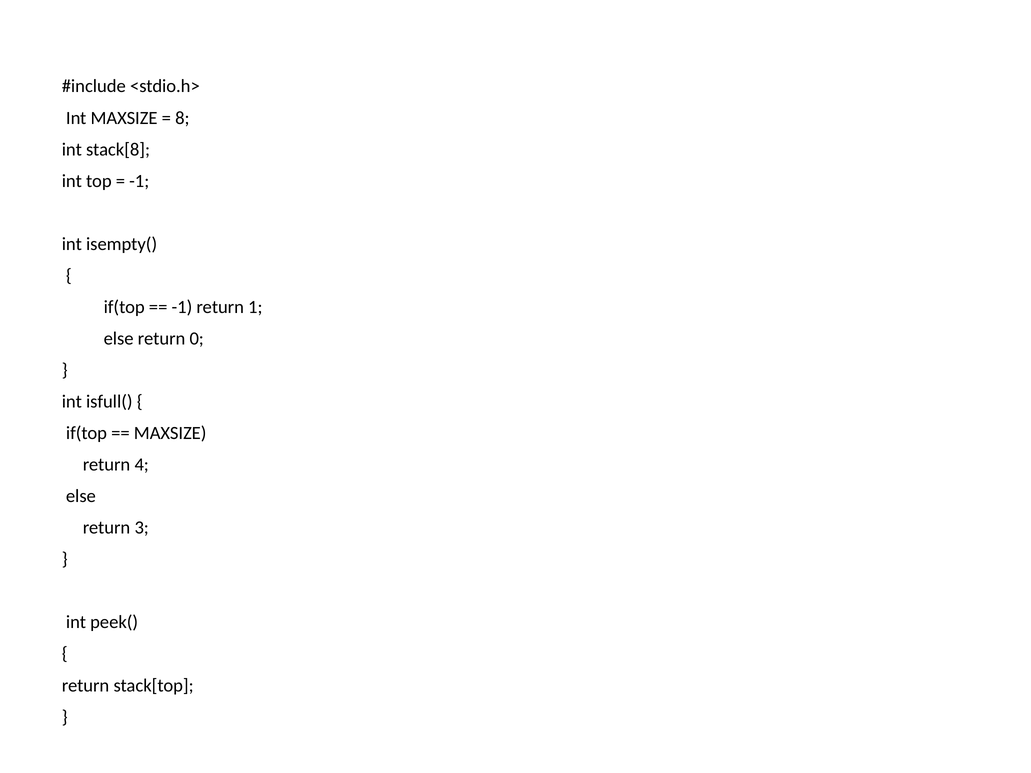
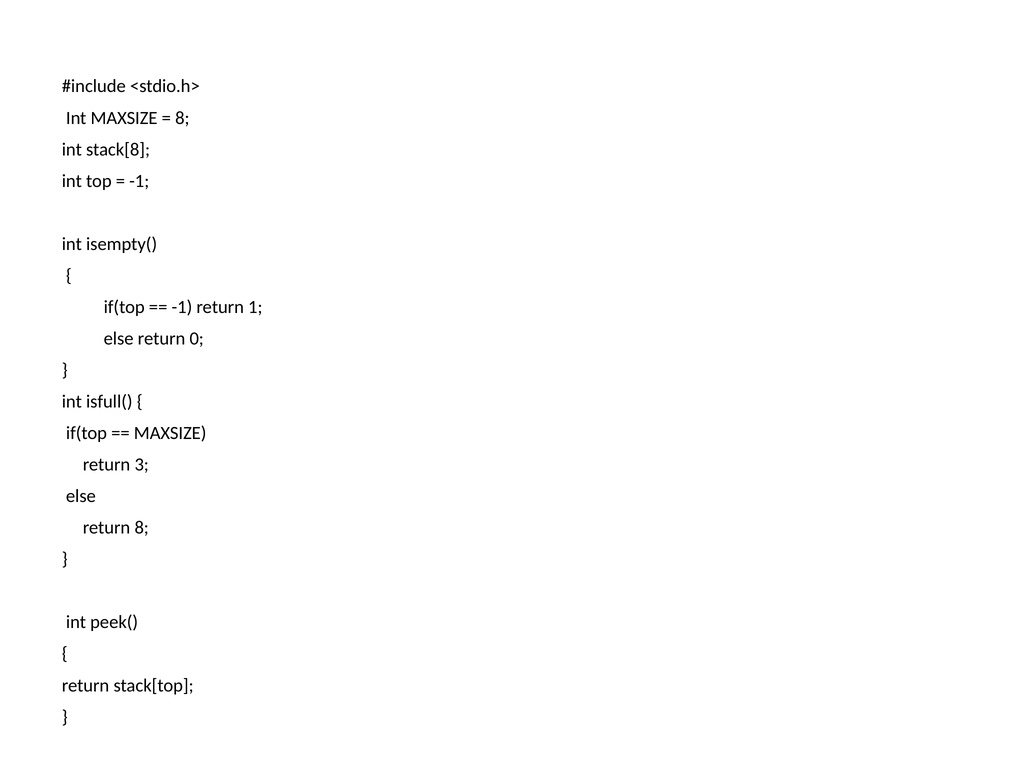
4: 4 -> 3
return 3: 3 -> 8
